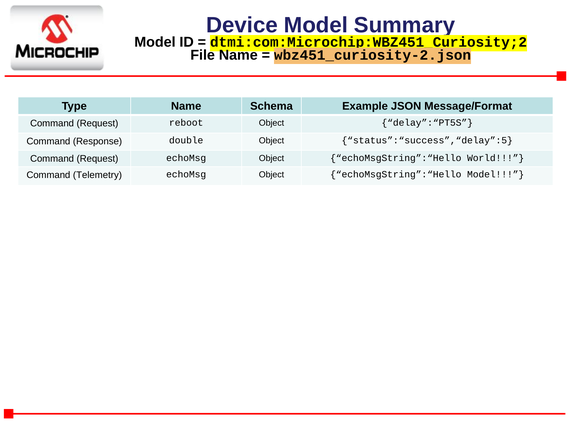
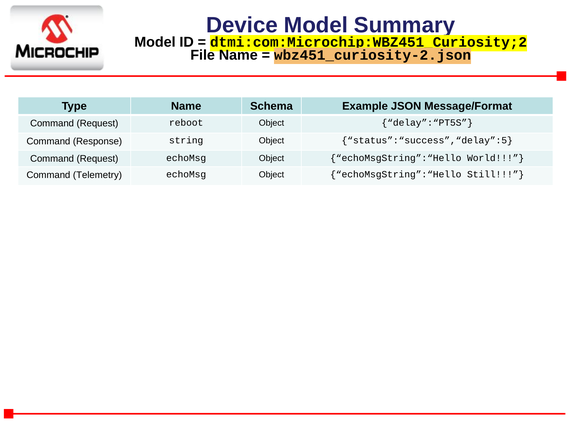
double: double -> string
echoMsgString”:“Hello Model: Model -> Still
